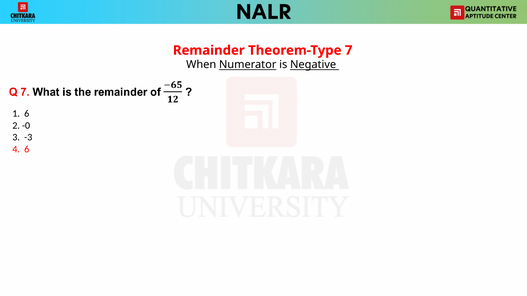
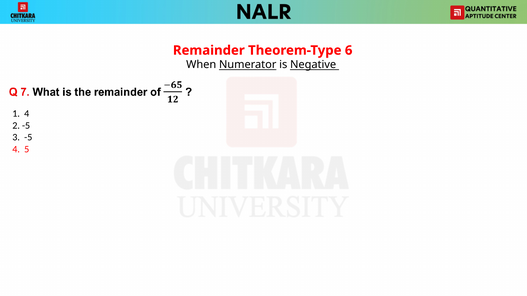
7: 7 -> 6
1 6: 6 -> 4
2 -0: -0 -> -5
3 -3: -3 -> -5
4 6: 6 -> 5
